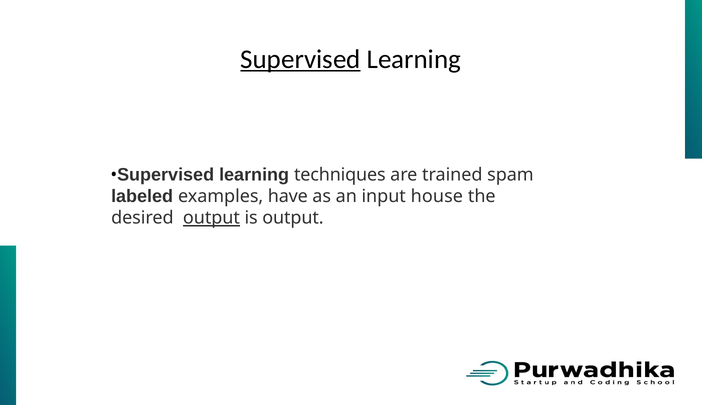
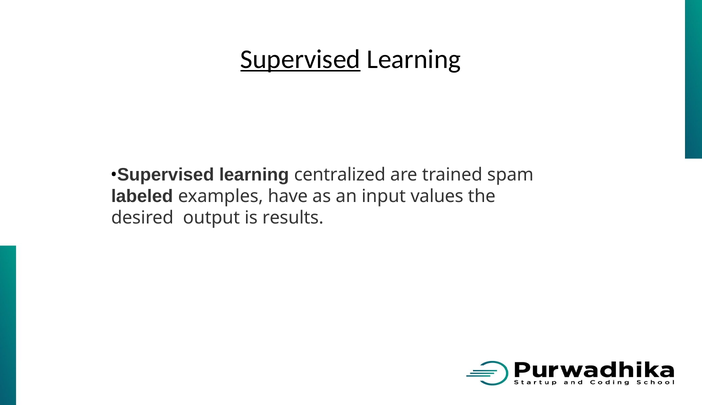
techniques: techniques -> centralized
house: house -> values
output at (211, 218) underline: present -> none
is output: output -> results
